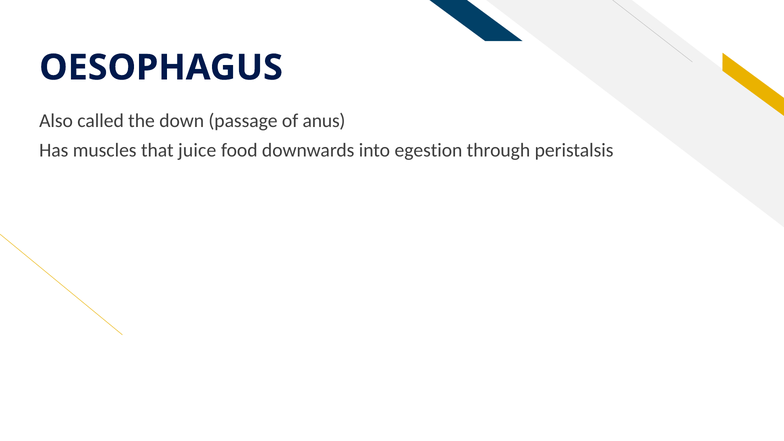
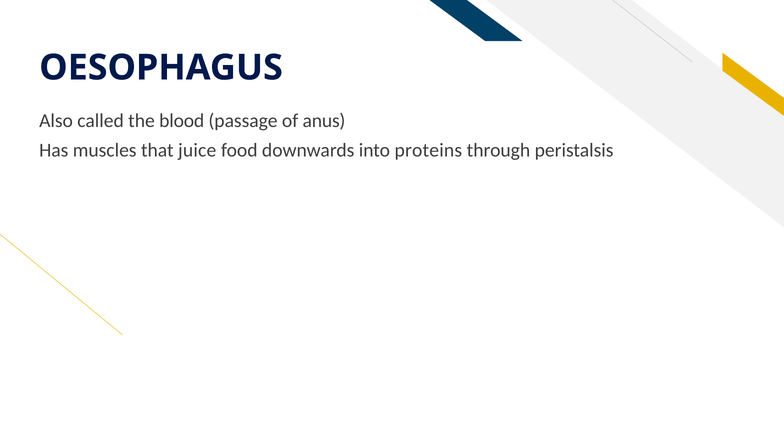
down: down -> blood
egestion: egestion -> proteins
